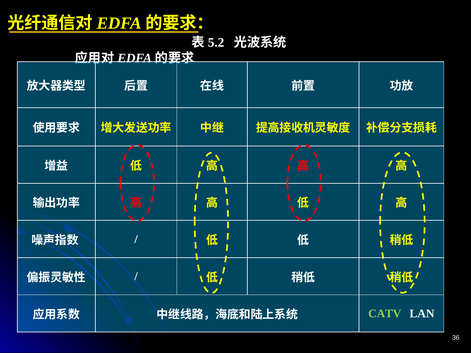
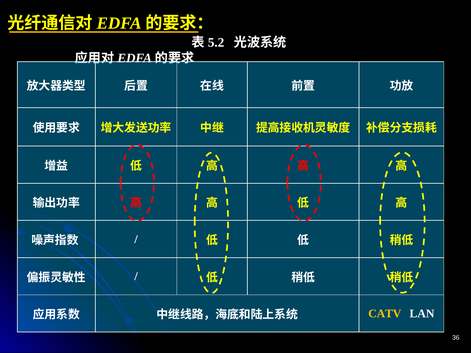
CATV colour: light green -> yellow
